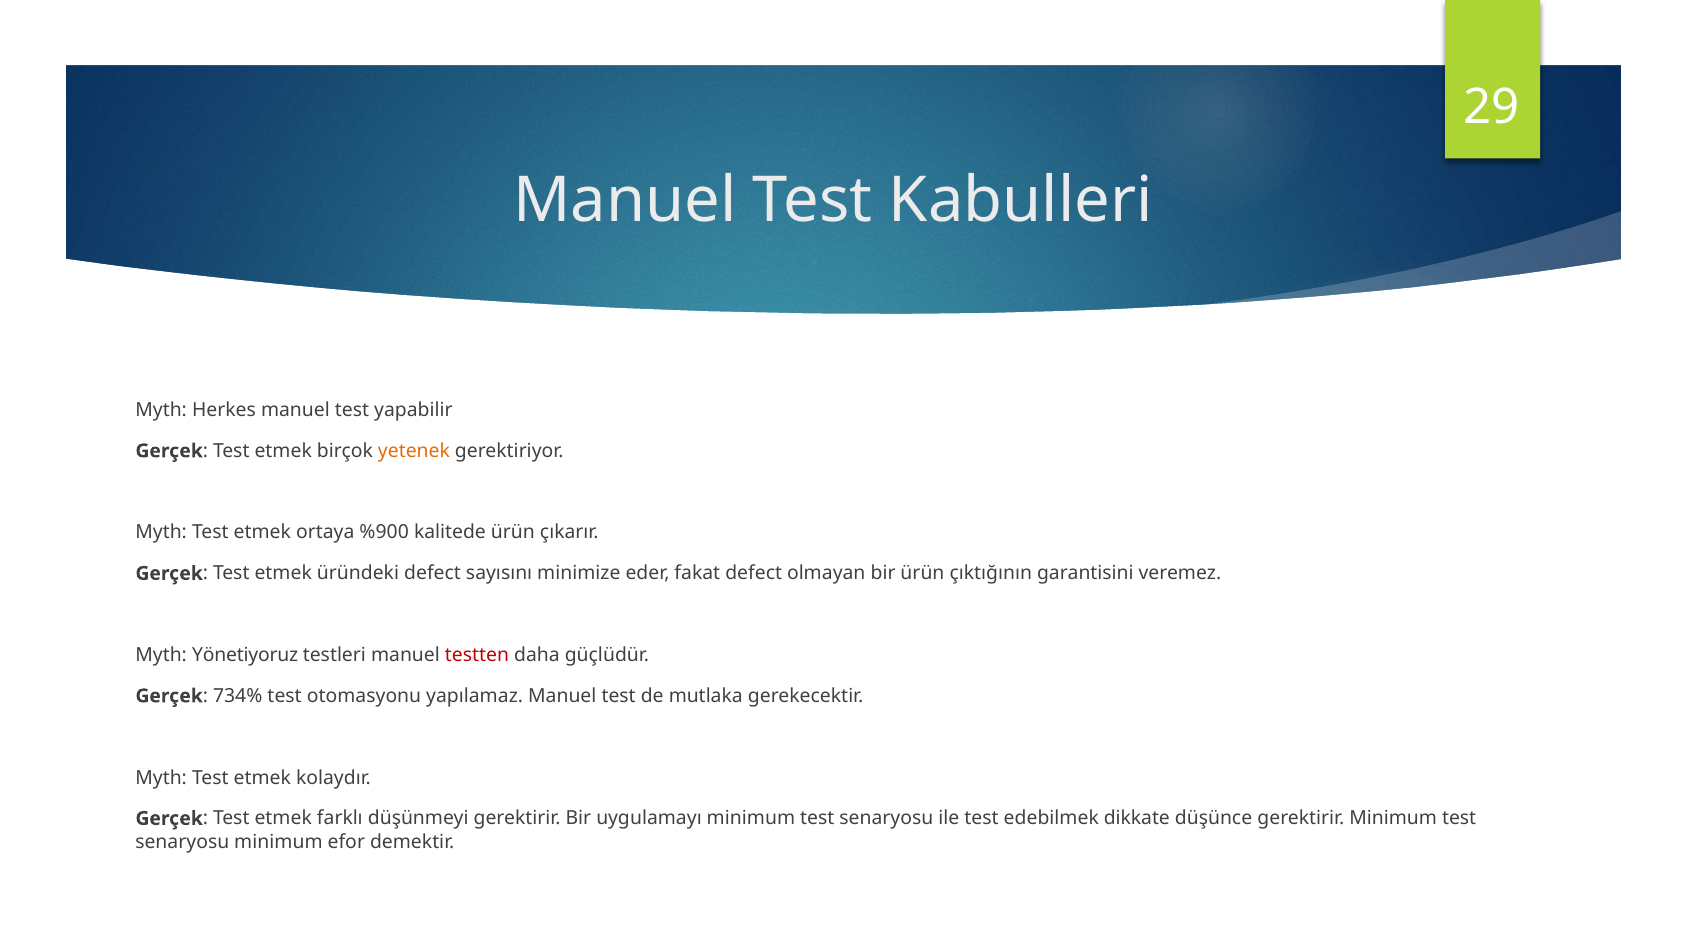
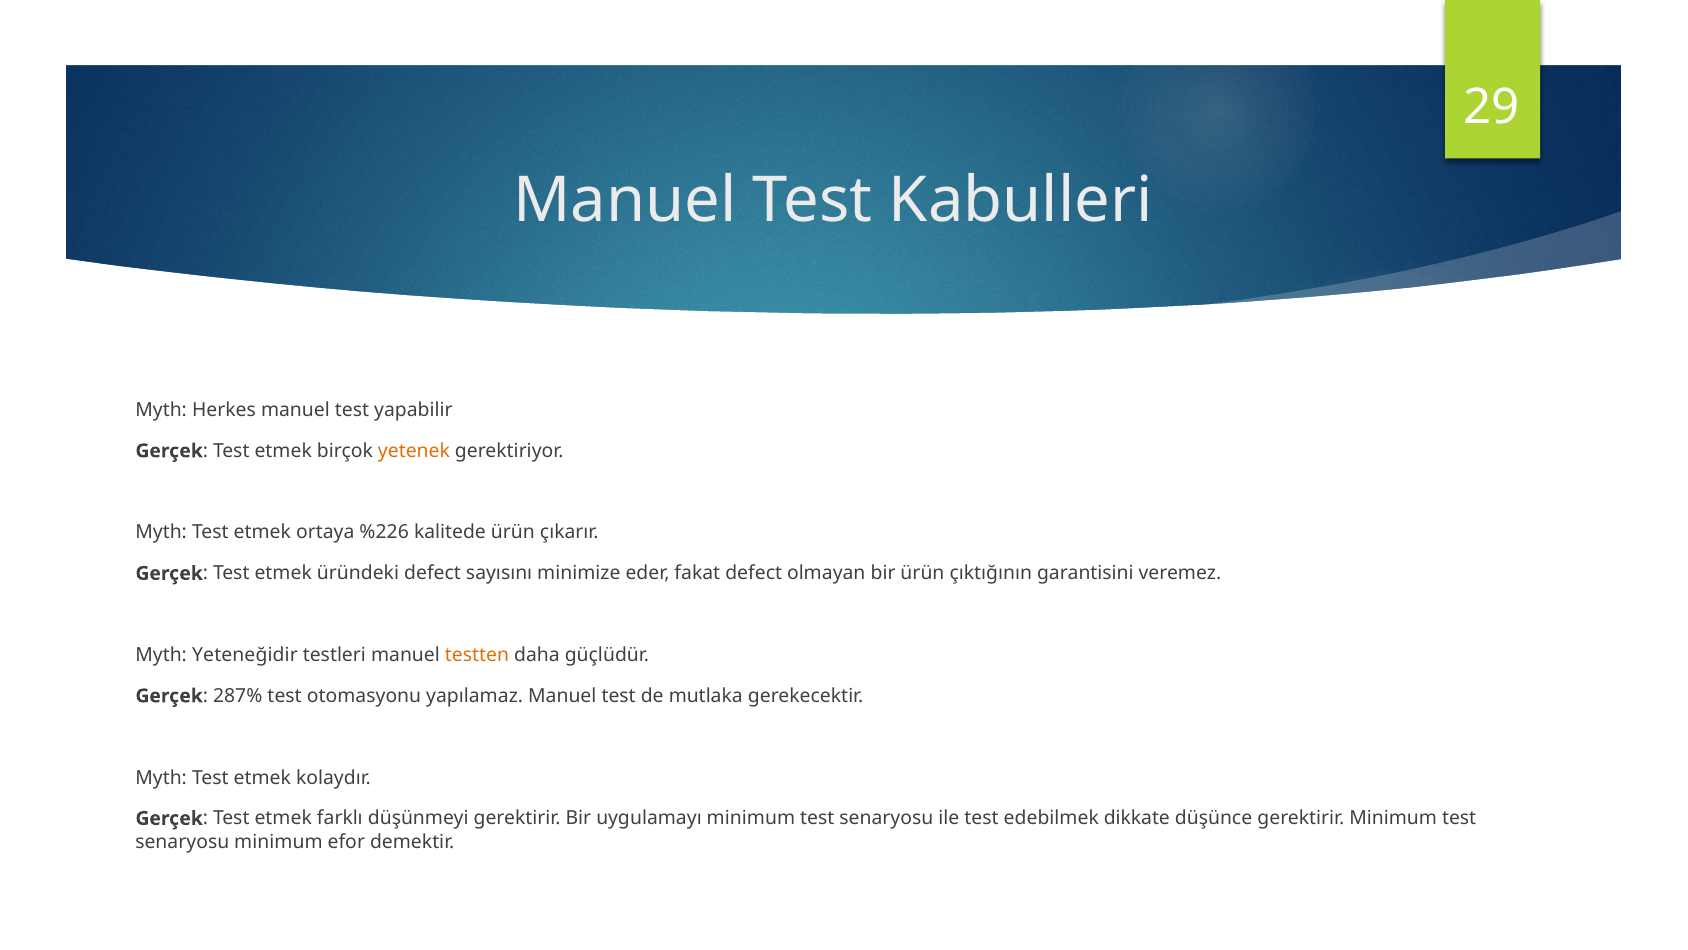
%900: %900 -> %226
Yönetiyoruz: Yönetiyoruz -> Yeteneğidir
testten colour: red -> orange
734%: 734% -> 287%
